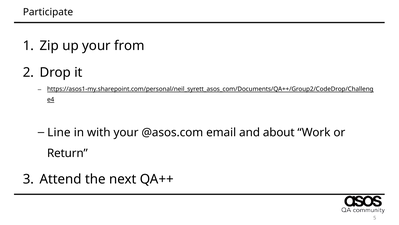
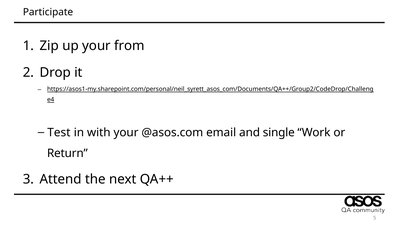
Line: Line -> Test
about: about -> single
